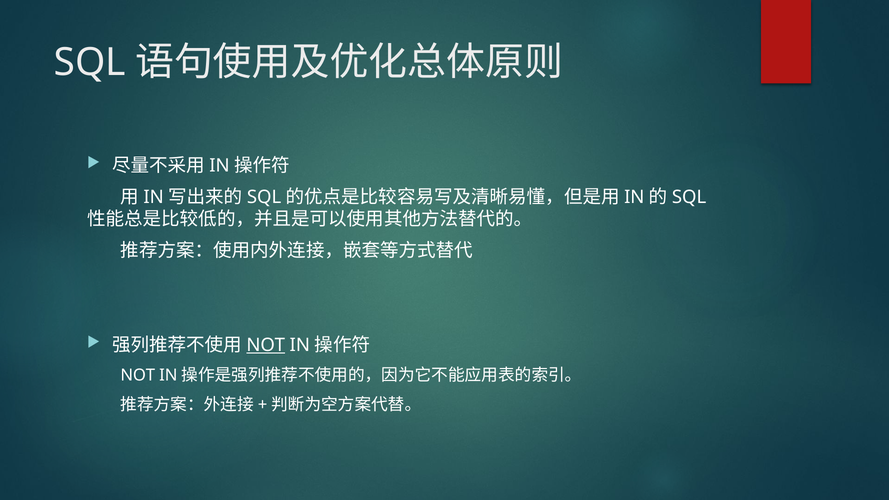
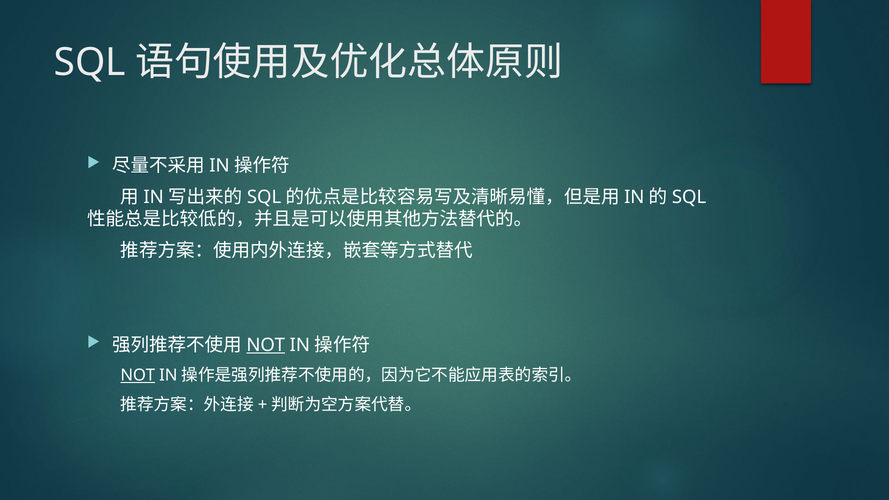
NOT at (138, 375) underline: none -> present
